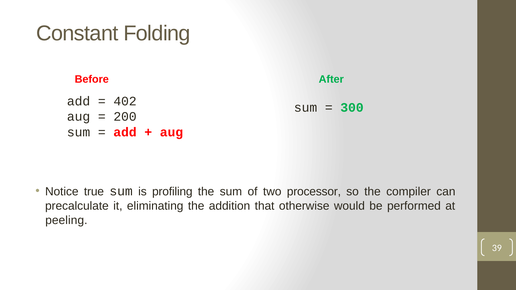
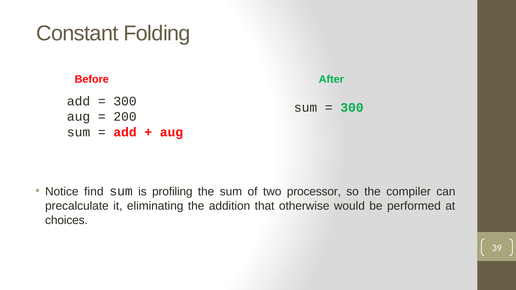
402 at (125, 101): 402 -> 300
true: true -> find
peeling: peeling -> choices
